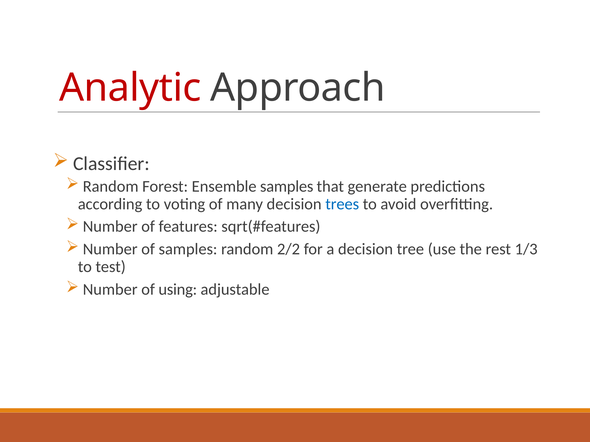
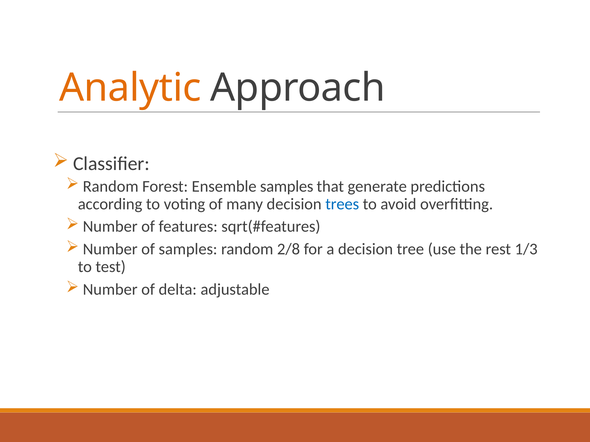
Analytic colour: red -> orange
2/2: 2/2 -> 2/8
using: using -> delta
